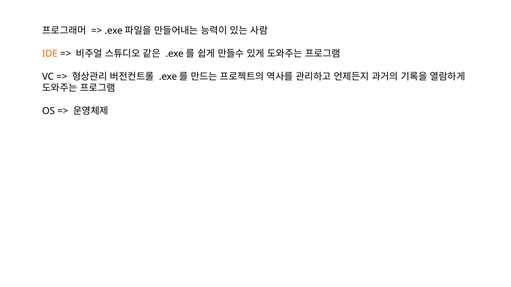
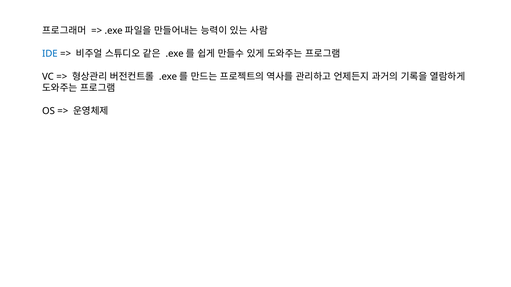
IDE colour: orange -> blue
